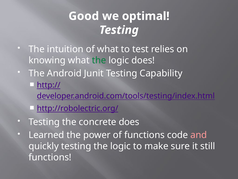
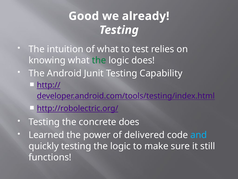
optimal: optimal -> already
of functions: functions -> delivered
and colour: pink -> light blue
